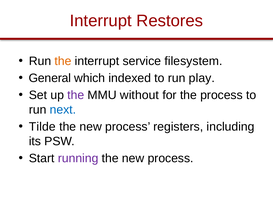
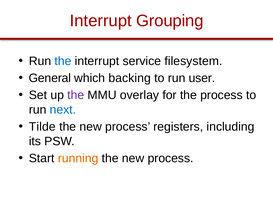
Restores: Restores -> Grouping
the at (63, 61) colour: orange -> blue
indexed: indexed -> backing
play: play -> user
without: without -> overlay
running colour: purple -> orange
